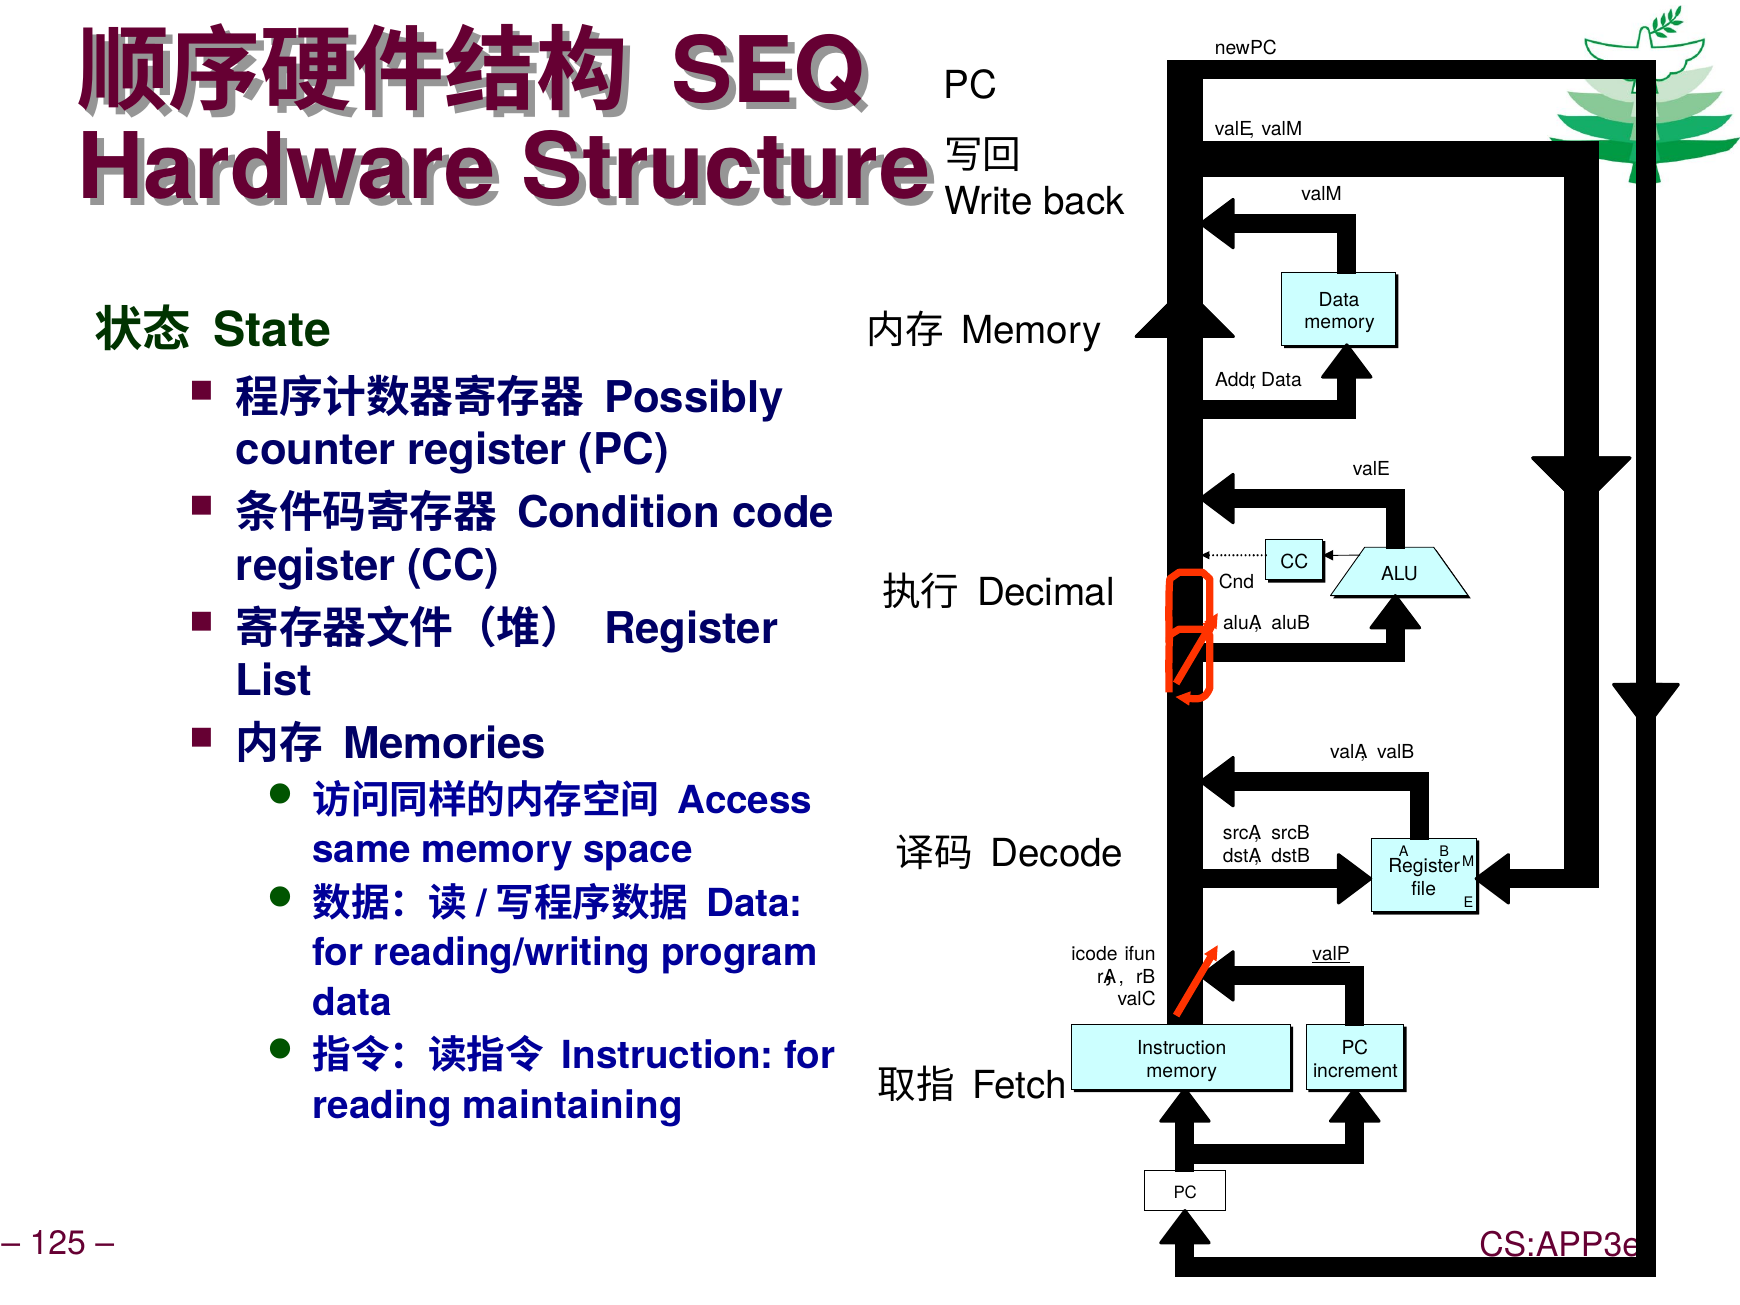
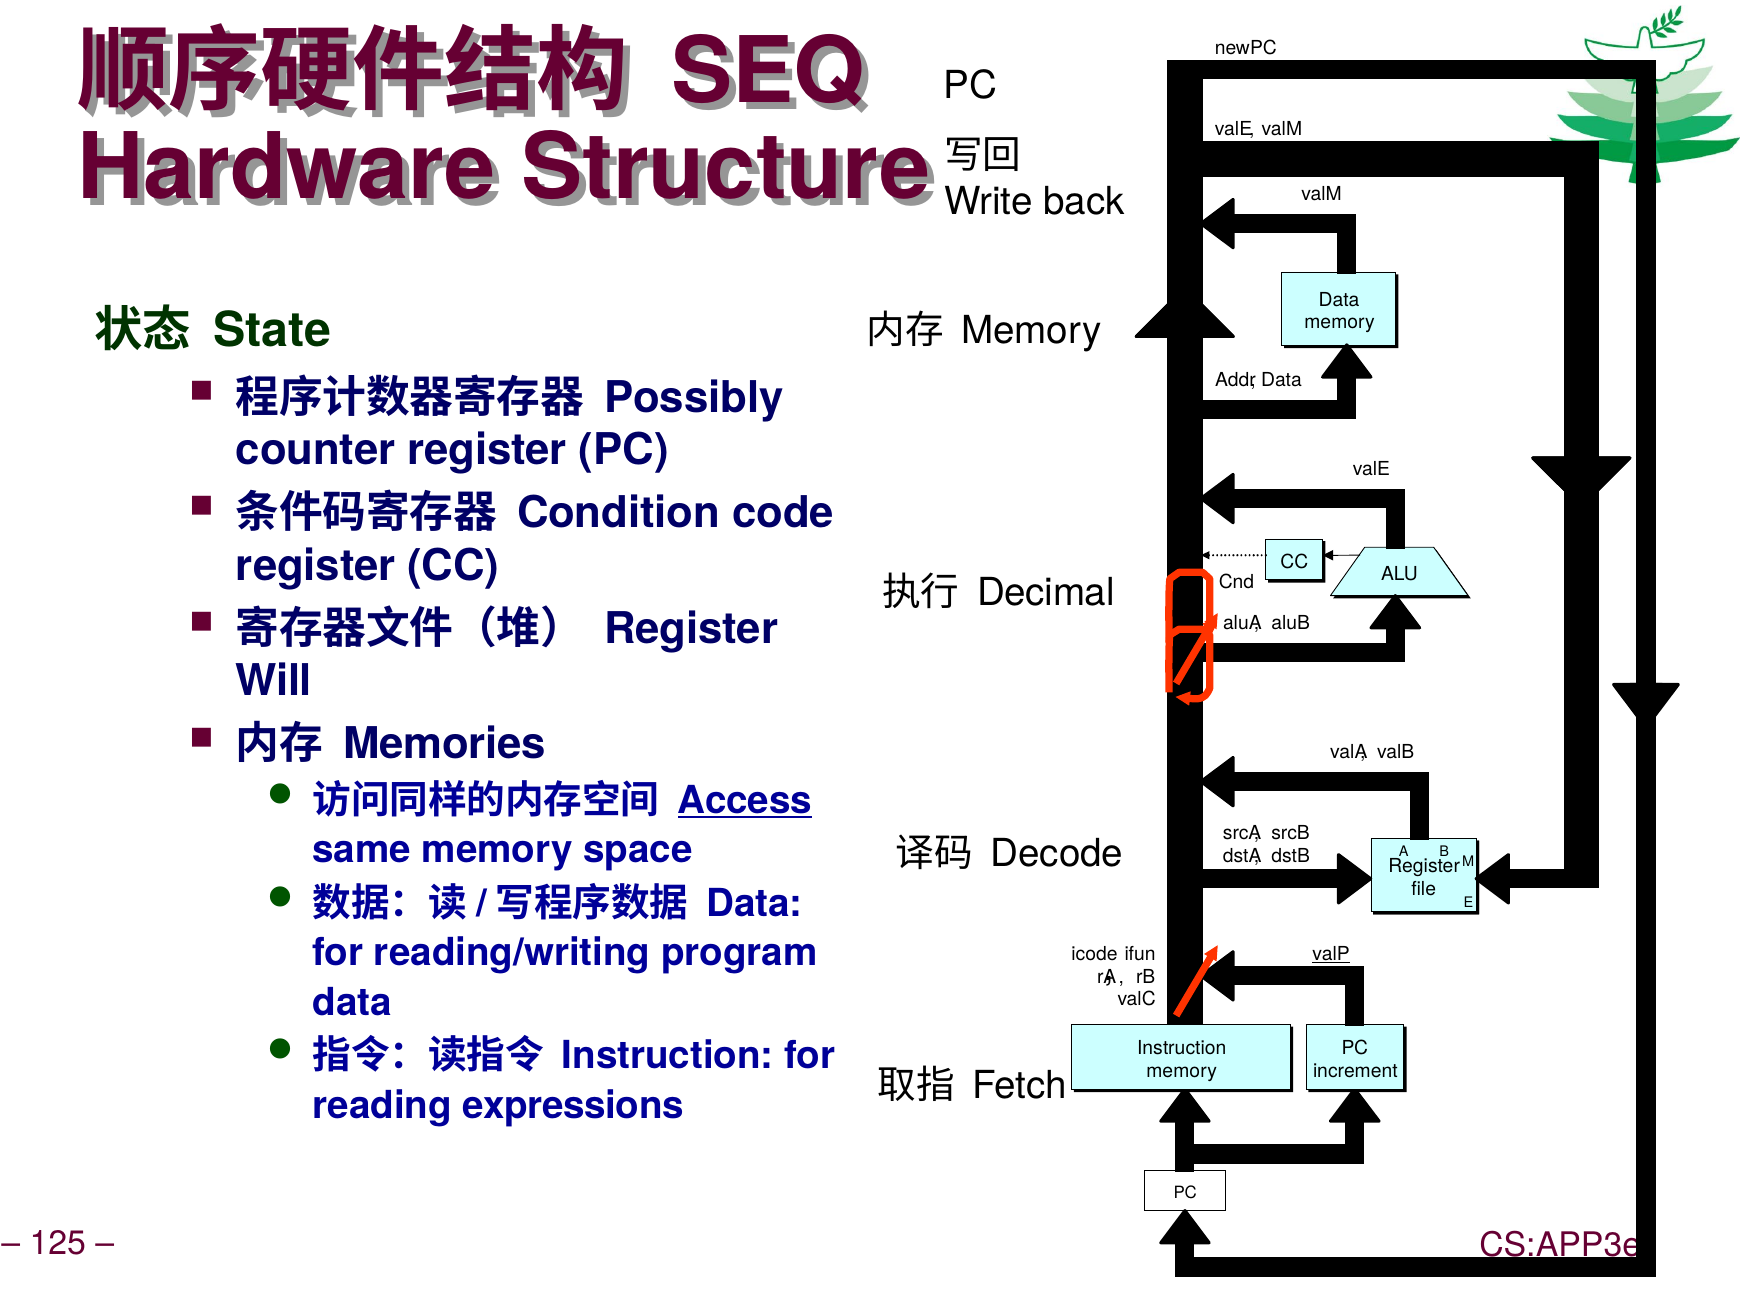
List: List -> Will
Access underline: none -> present
maintaining: maintaining -> expressions
